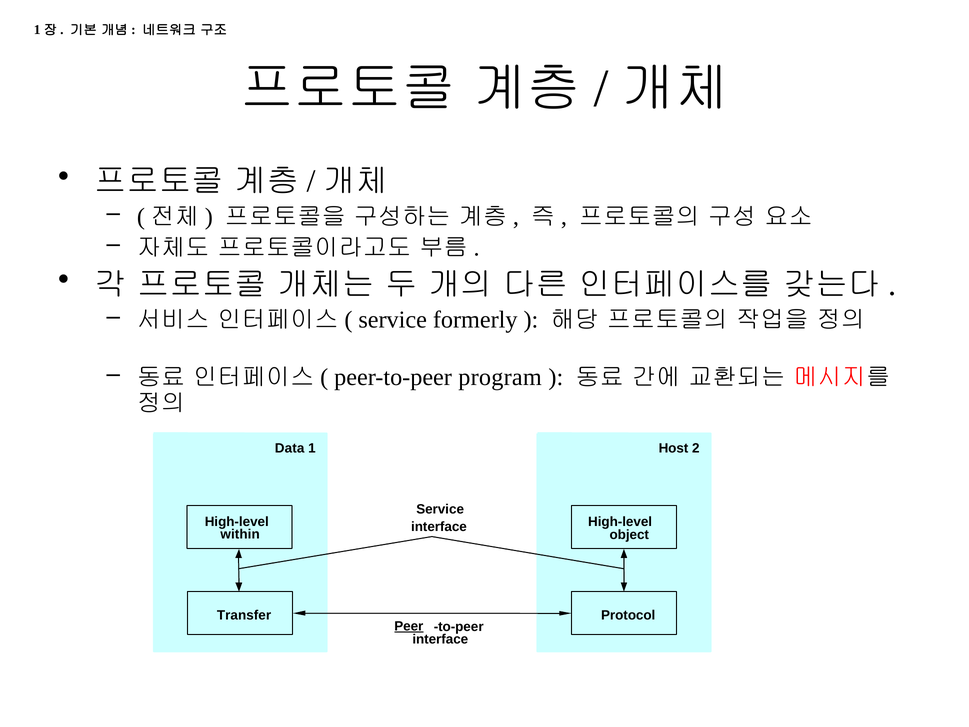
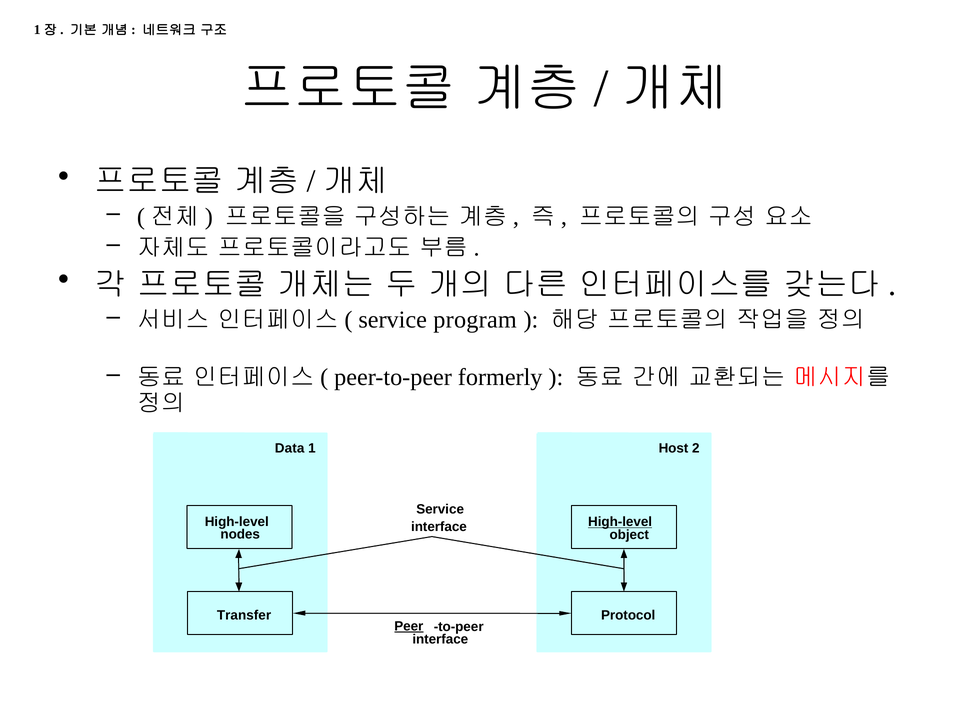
formerly: formerly -> program
program: program -> formerly
High-level at (620, 522) underline: none -> present
within: within -> nodes
